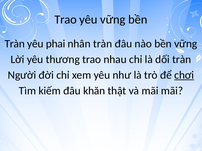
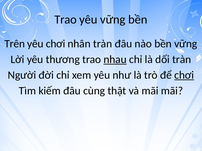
Tràn at (15, 44): Tràn -> Trên
yêu phai: phai -> chơi
nhau underline: none -> present
khăn: khăn -> cùng
